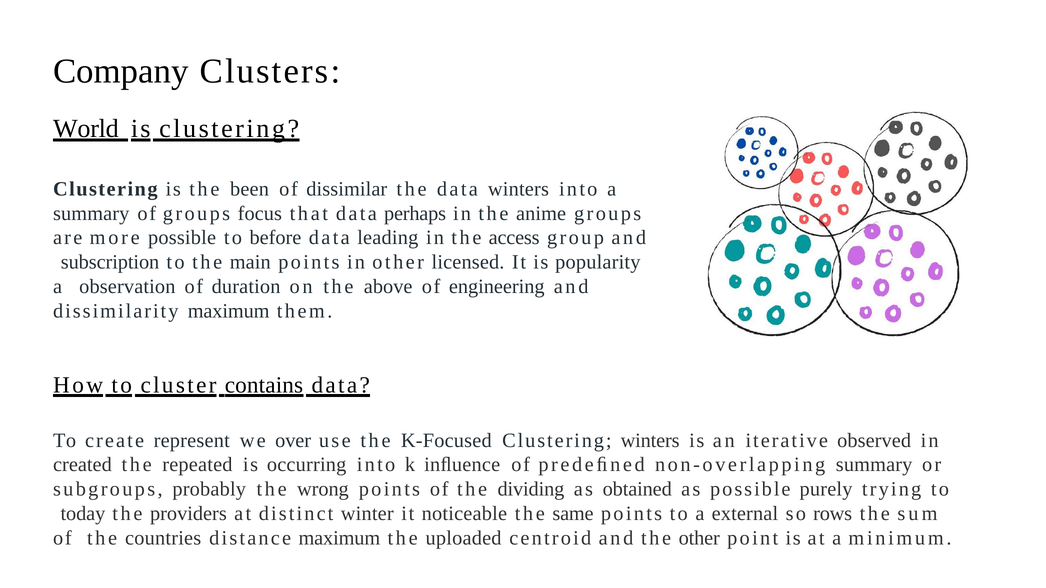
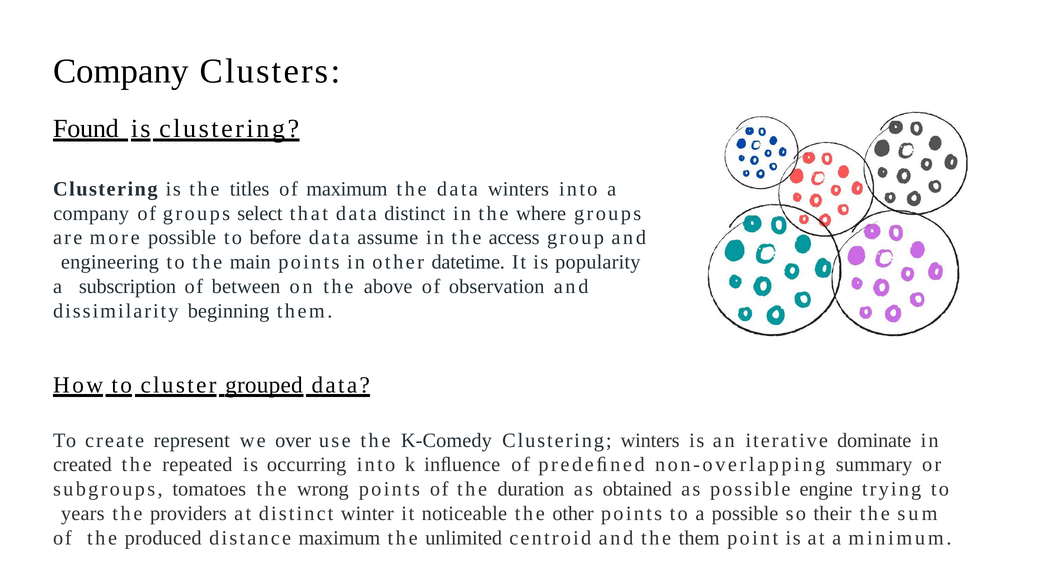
World: World -> Found
been: been -> titles
of dissimilar: dissimilar -> maximum
summary at (91, 213): summary -> company
focus: focus -> select
data perhaps: perhaps -> distinct
anime: anime -> where
leading: leading -> assume
subscription: subscription -> engineering
licensed: licensed -> datetime
observation: observation -> subscription
duration: duration -> between
engineering: engineering -> observation
dissimilarity maximum: maximum -> beginning
contains: contains -> grouped
K-Focused: K-Focused -> K-Comedy
observed: observed -> dominate
probably: probably -> tomatoes
dividing: dividing -> duration
purely: purely -> engine
today: today -> years
the same: same -> other
a external: external -> possible
rows: rows -> their
countries: countries -> produced
uploaded: uploaded -> unlimited
the other: other -> them
